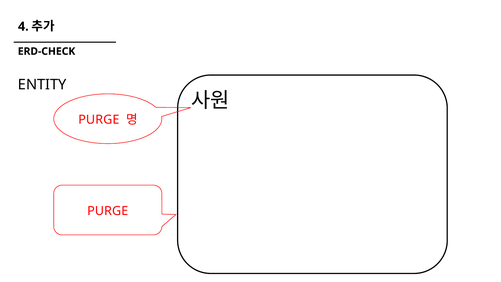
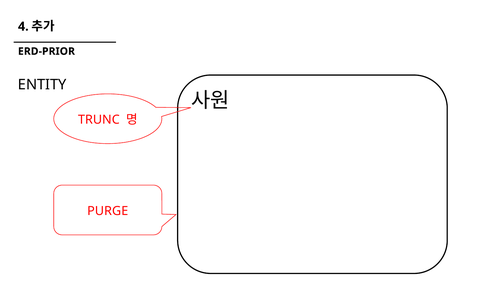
ERD-CHECK: ERD-CHECK -> ERD-PRIOR
PURGE at (99, 120): PURGE -> TRUNC
